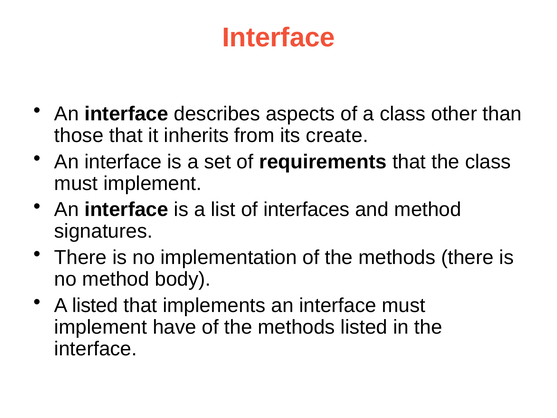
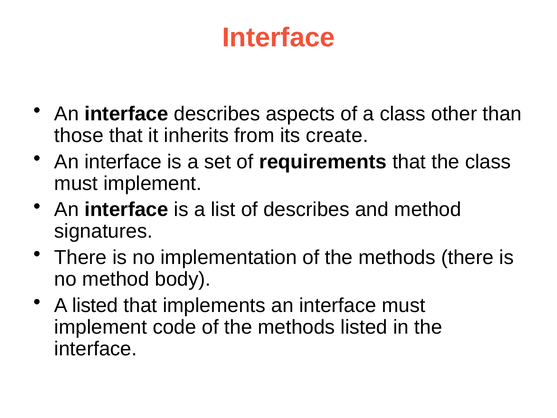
of interfaces: interfaces -> describes
have: have -> code
